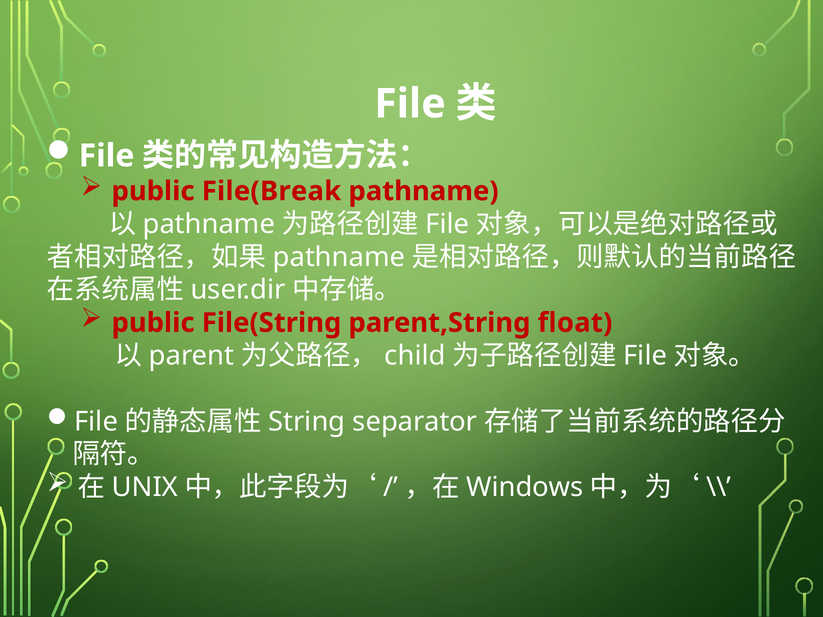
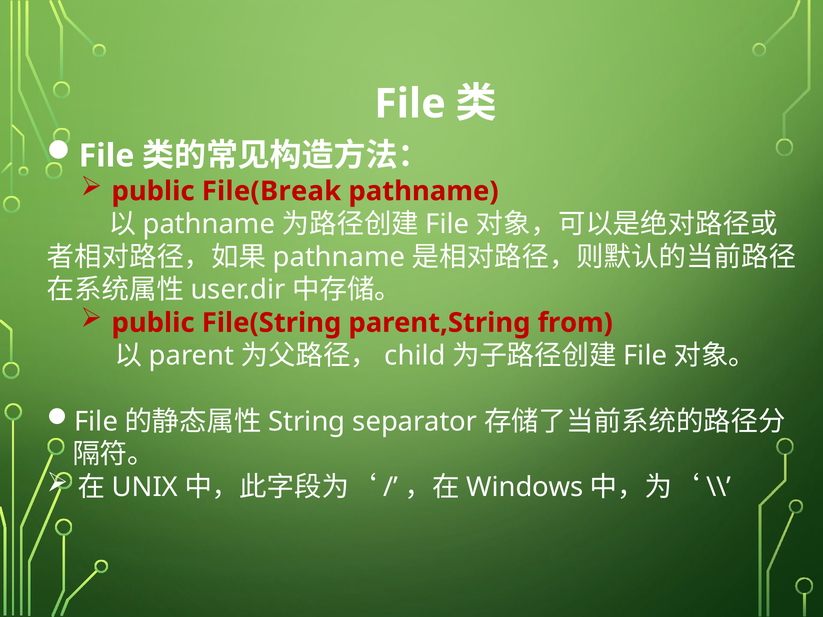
float: float -> from
